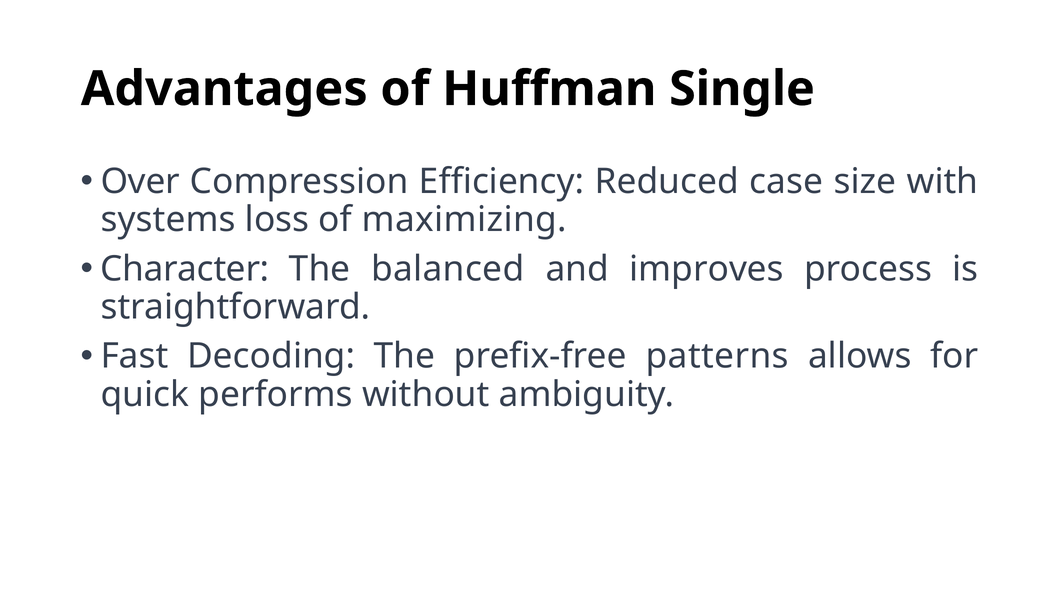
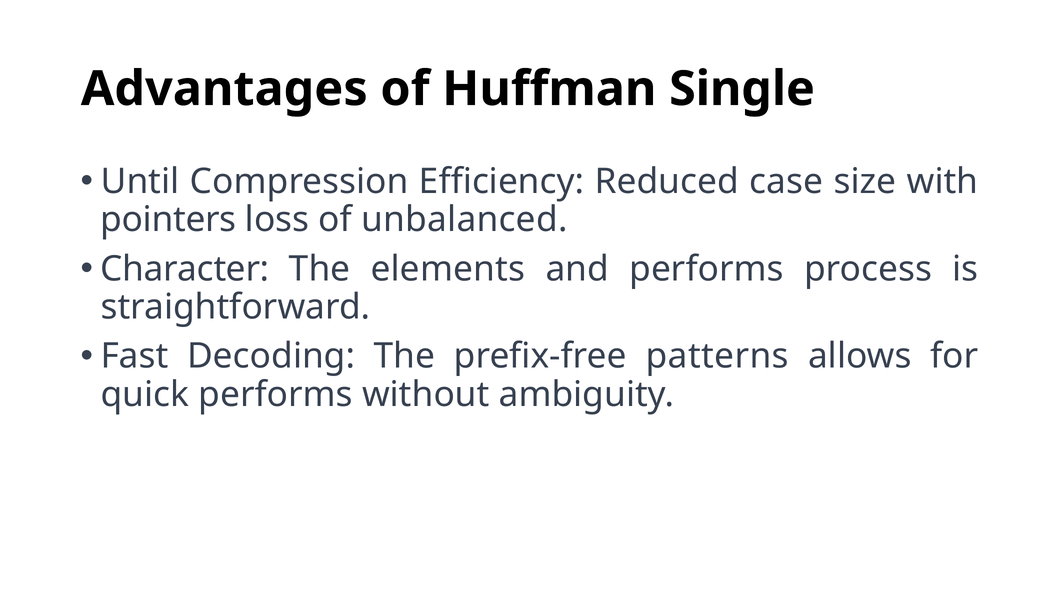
Over: Over -> Until
systems: systems -> pointers
maximizing: maximizing -> unbalanced
balanced: balanced -> elements
and improves: improves -> performs
